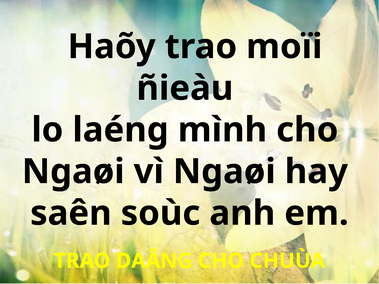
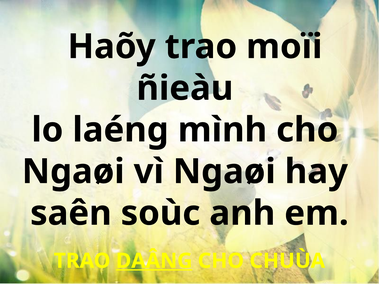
DAÂNG underline: none -> present
